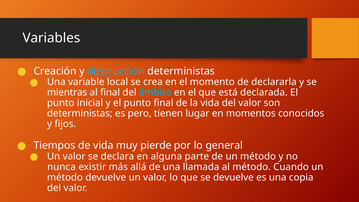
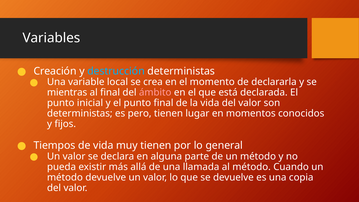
ámbito colour: light blue -> pink
muy pierde: pierde -> tienen
nunca: nunca -> pueda
